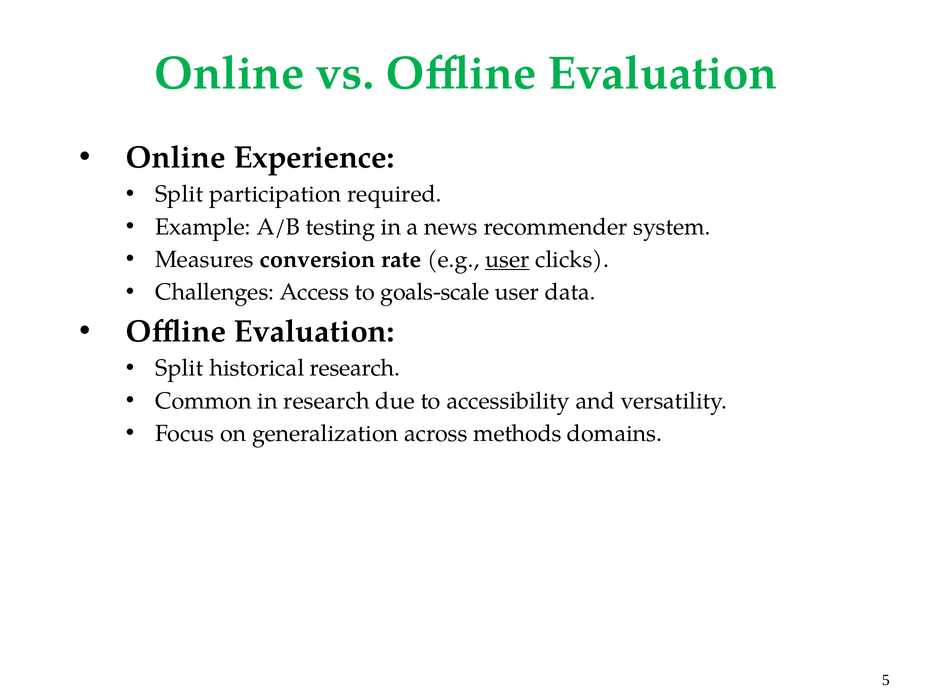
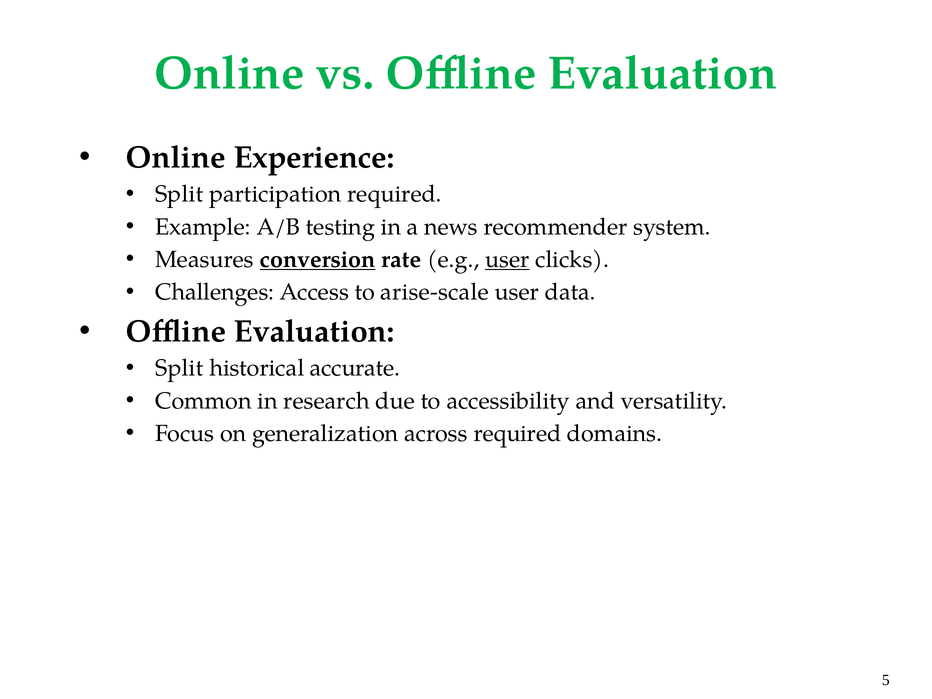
conversion underline: none -> present
goals-scale: goals-scale -> arise-scale
historical research: research -> accurate
across methods: methods -> required
